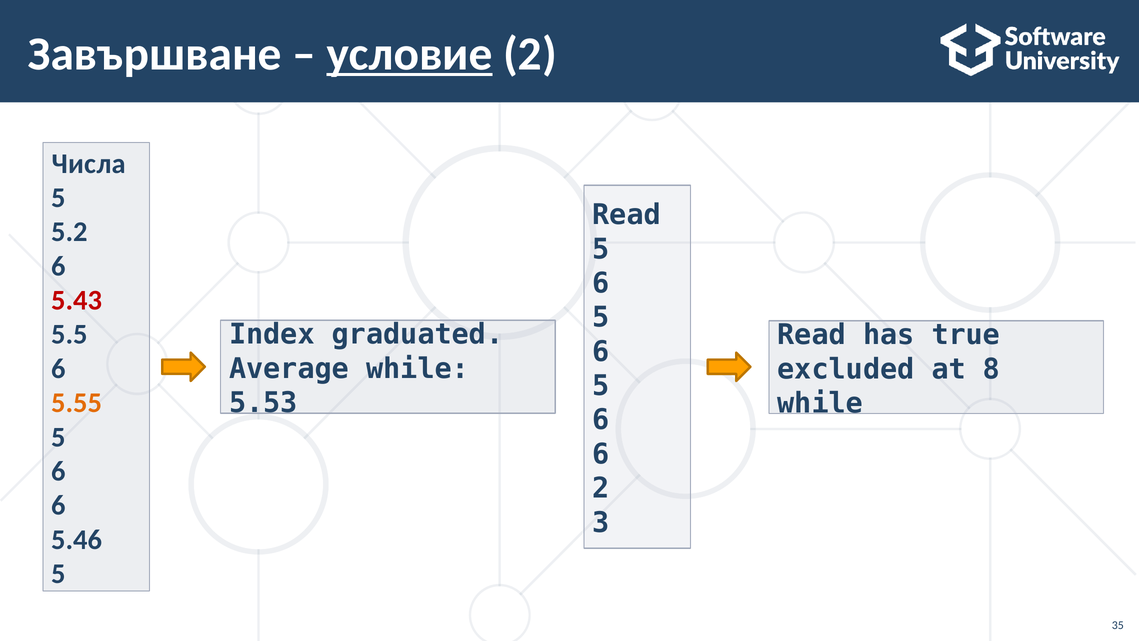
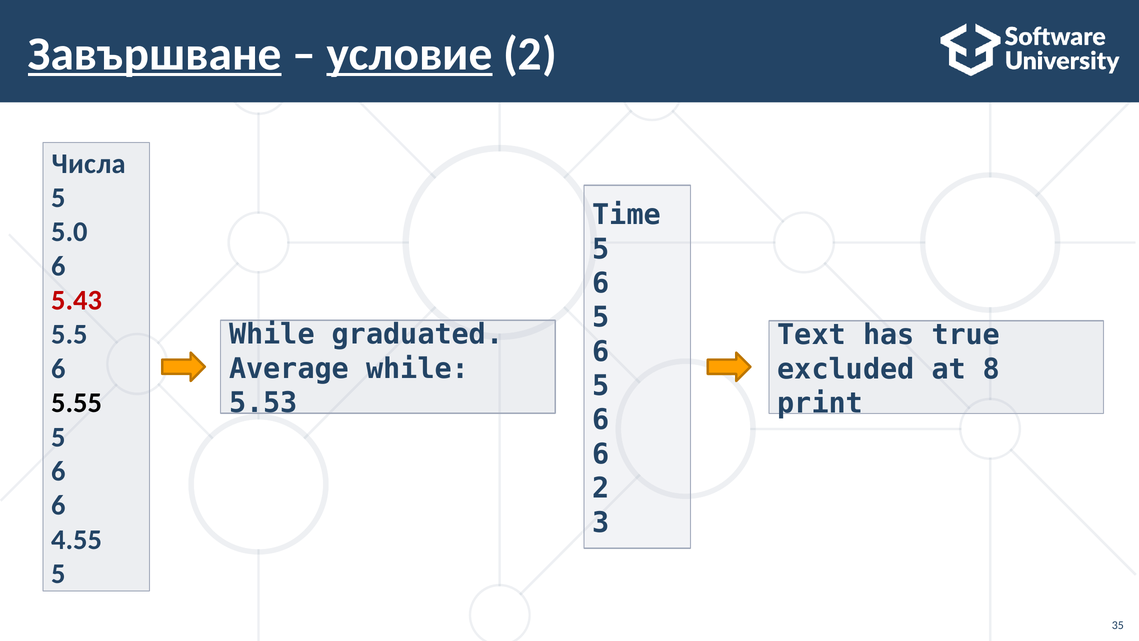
Завършване underline: none -> present
Read at (627, 215): Read -> Time
5.2: 5.2 -> 5.0
Index at (272, 334): Index -> While
Read at (812, 335): Read -> Text
while at (820, 403): while -> print
5.55 colour: orange -> black
5.46: 5.46 -> 4.55
